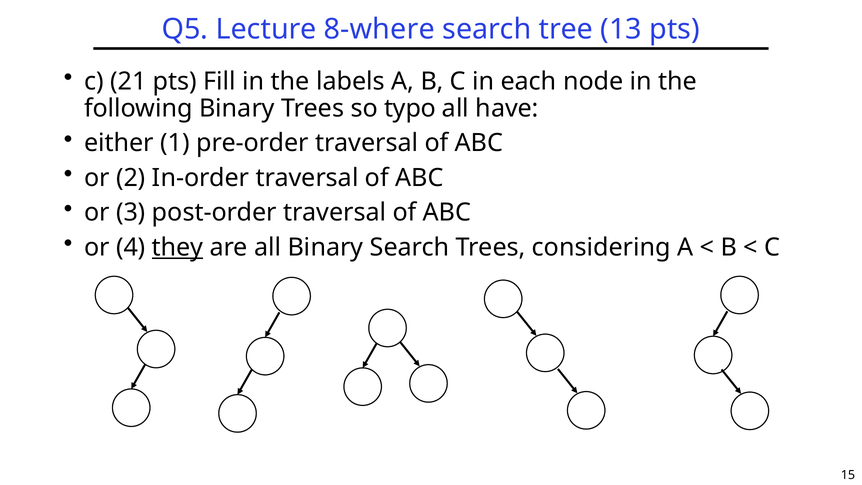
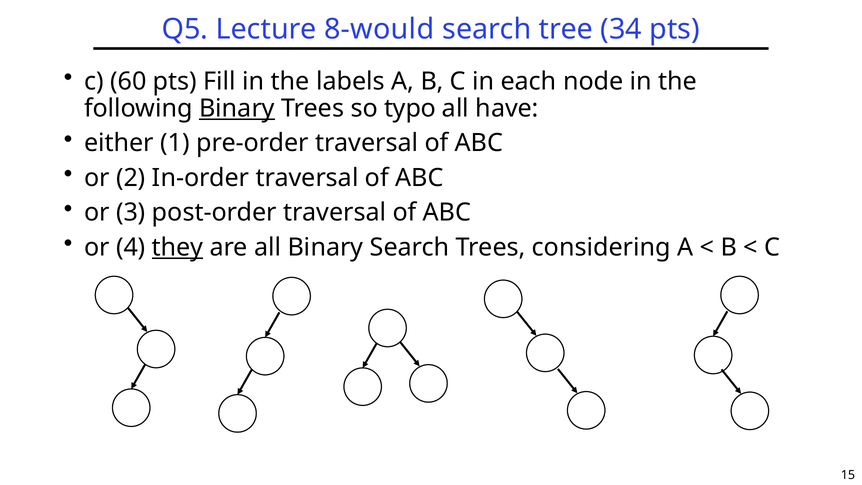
8-where: 8-where -> 8-would
13: 13 -> 34
21: 21 -> 60
Binary at (237, 108) underline: none -> present
